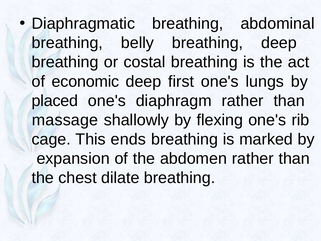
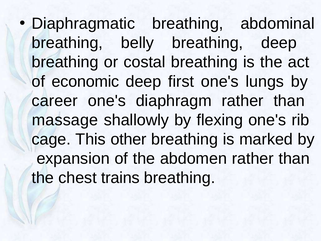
placed: placed -> career
ends: ends -> other
dilate: dilate -> trains
